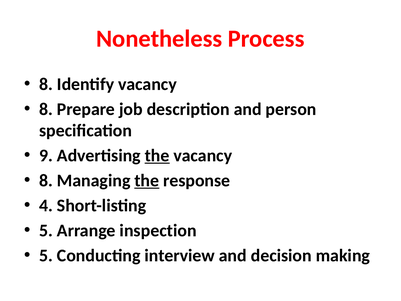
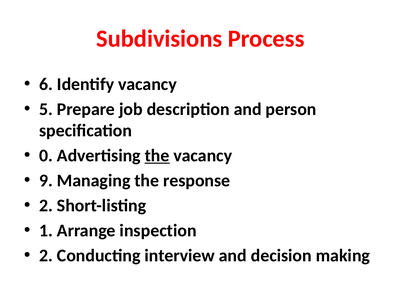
Nonetheless: Nonetheless -> Subdivisions
8 at (46, 84): 8 -> 6
8 at (46, 109): 8 -> 5
9: 9 -> 0
8 at (46, 180): 8 -> 9
the at (147, 180) underline: present -> none
4 at (46, 205): 4 -> 2
5 at (46, 230): 5 -> 1
5 at (46, 255): 5 -> 2
